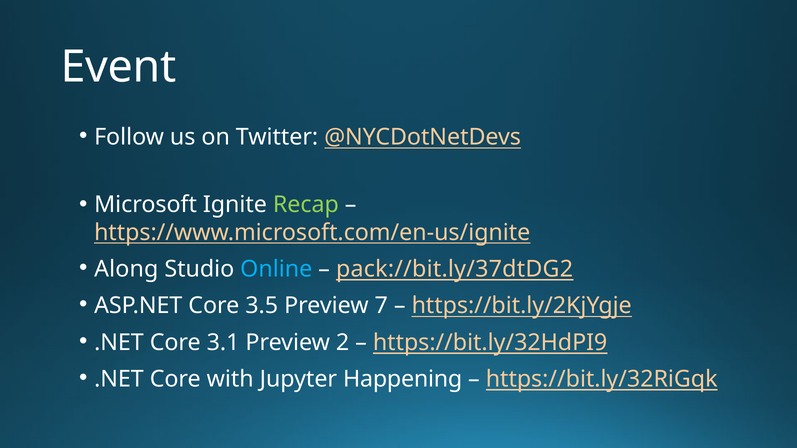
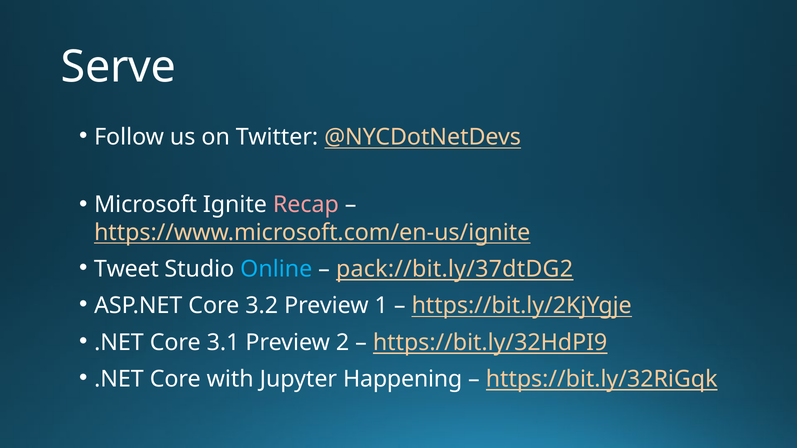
Event: Event -> Serve
Recap colour: light green -> pink
Along: Along -> Tweet
3.5: 3.5 -> 3.2
7: 7 -> 1
